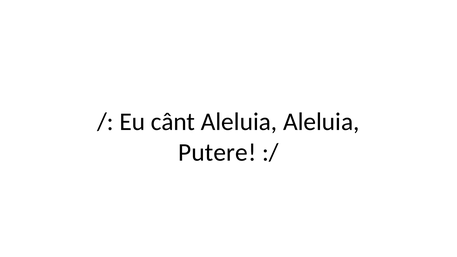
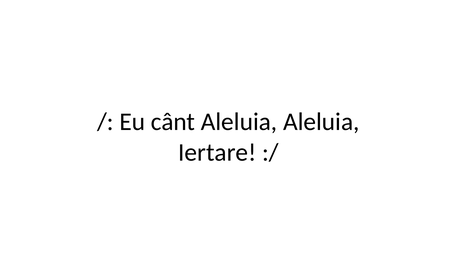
Putere: Putere -> Iertare
